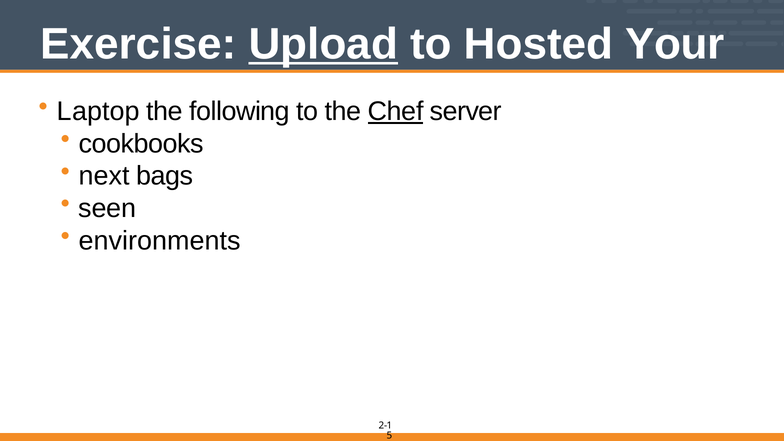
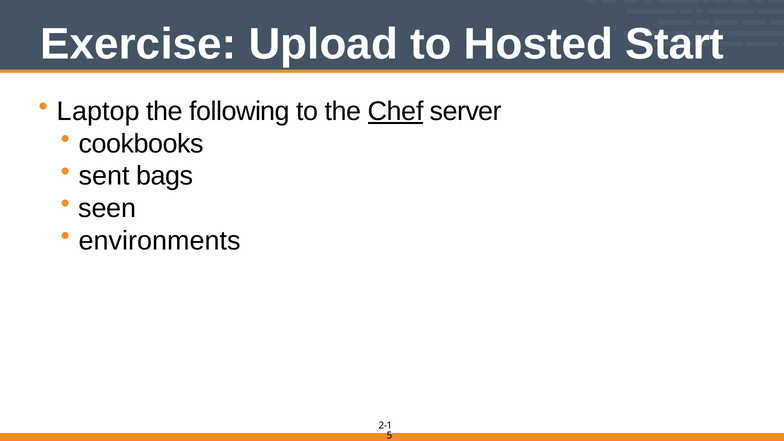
Upload underline: present -> none
Your: Your -> Start
next: next -> sent
